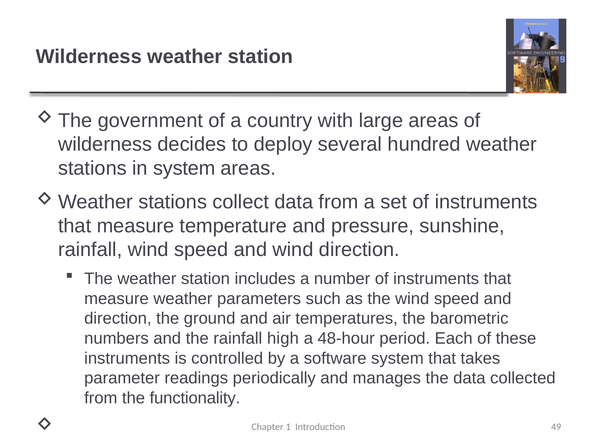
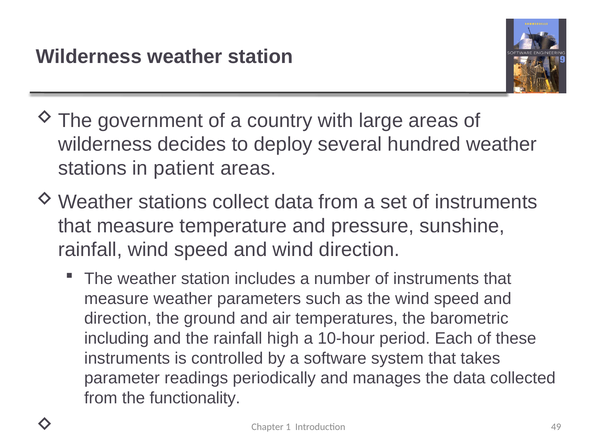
in system: system -> patient
numbers: numbers -> including
48-hour: 48-hour -> 10-hour
